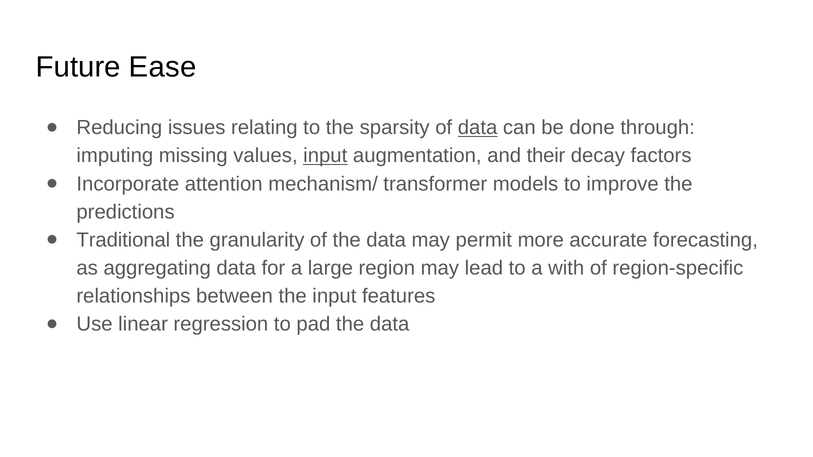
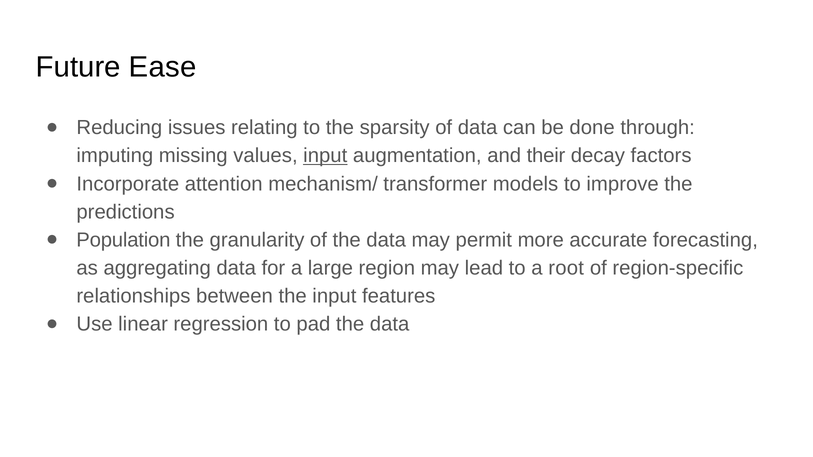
data at (478, 128) underline: present -> none
Traditional: Traditional -> Population
with: with -> root
